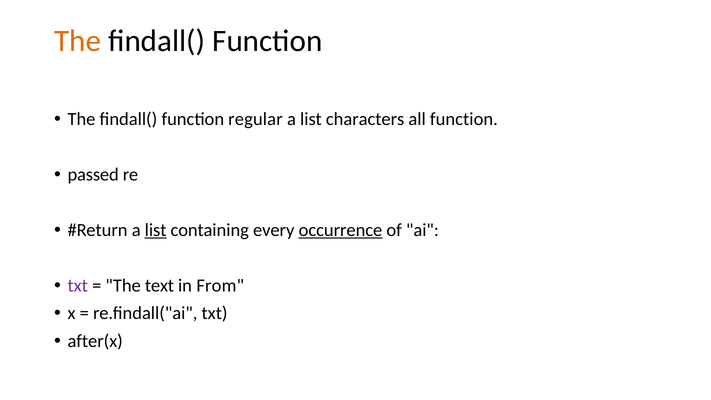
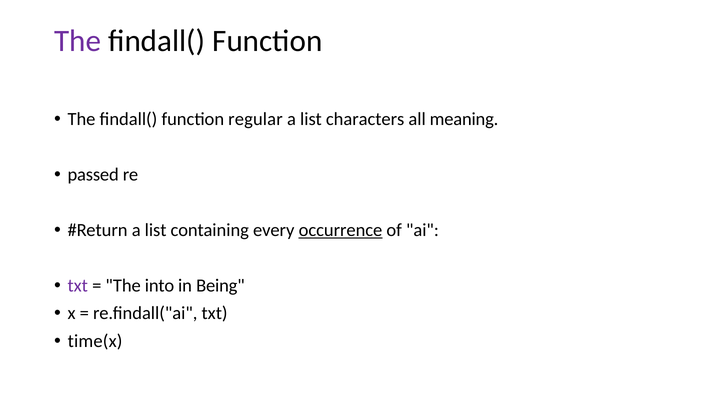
The at (78, 41) colour: orange -> purple
all function: function -> meaning
list at (156, 230) underline: present -> none
text: text -> into
From: From -> Being
after(x: after(x -> time(x
